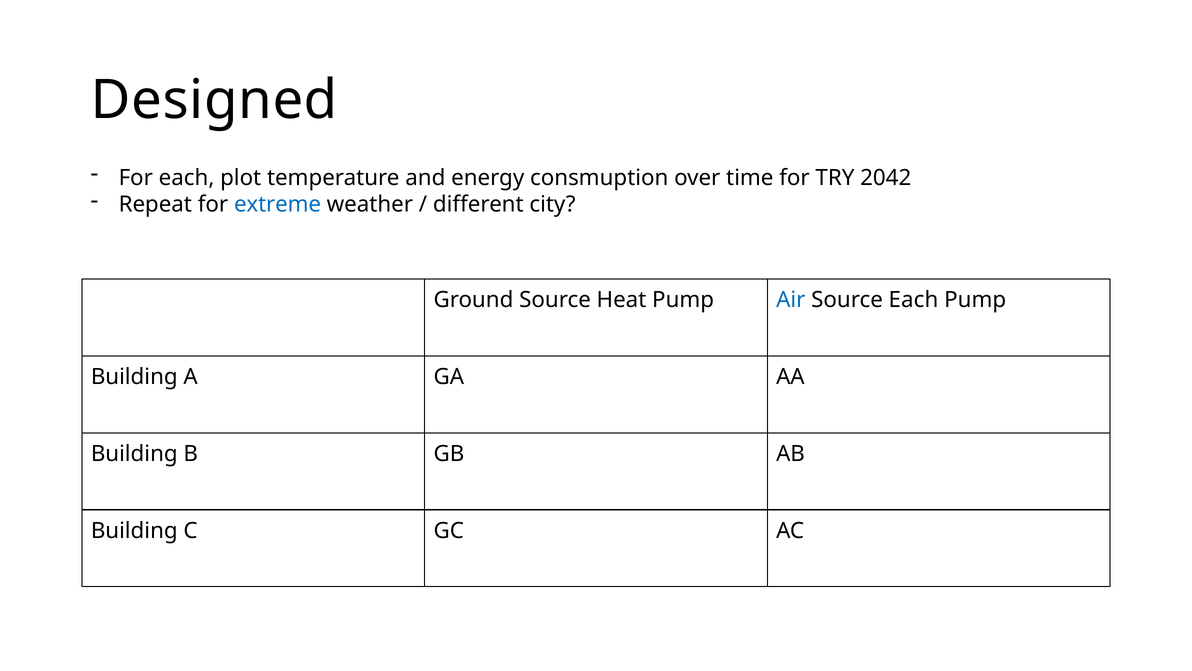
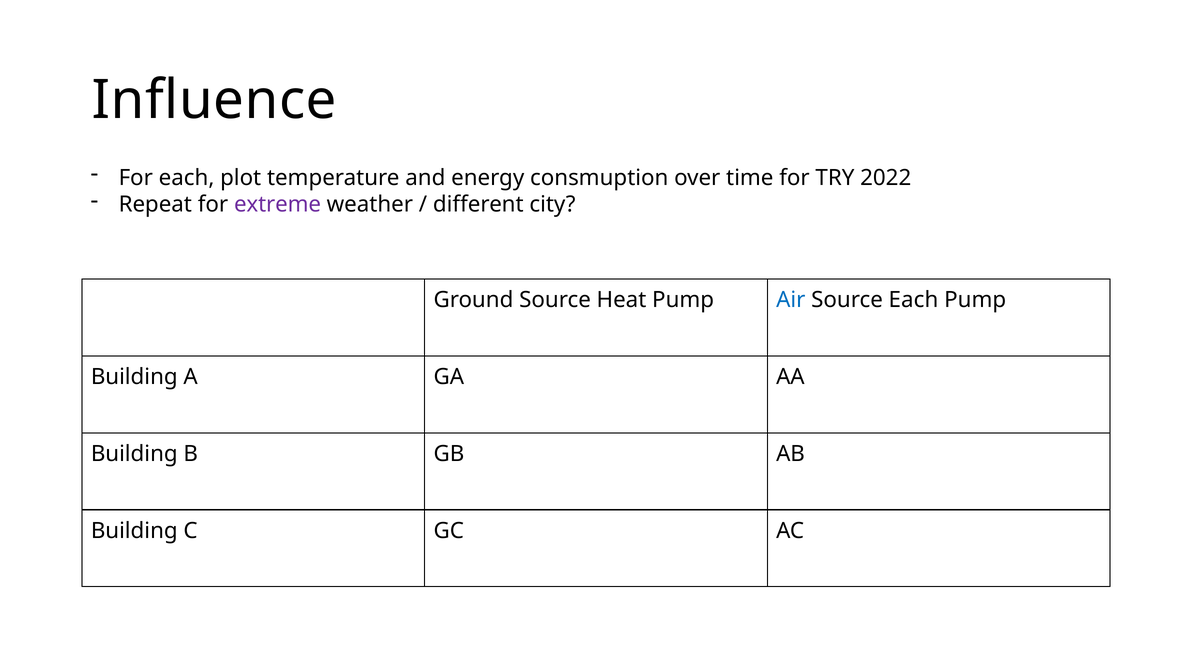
Designed: Designed -> Influence
2042: 2042 -> 2022
extreme colour: blue -> purple
